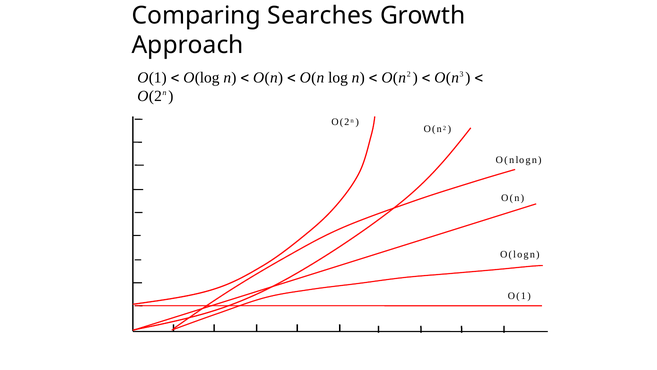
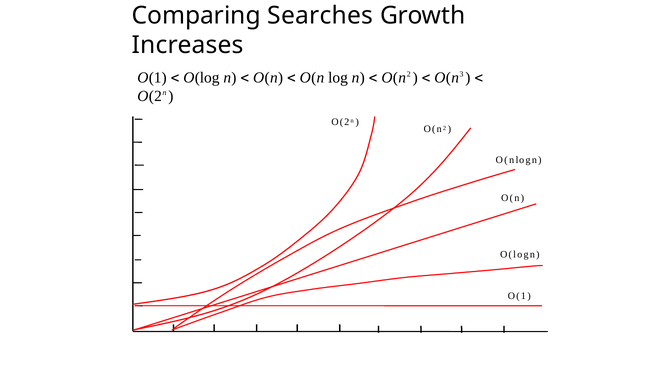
Approach: Approach -> Increases
